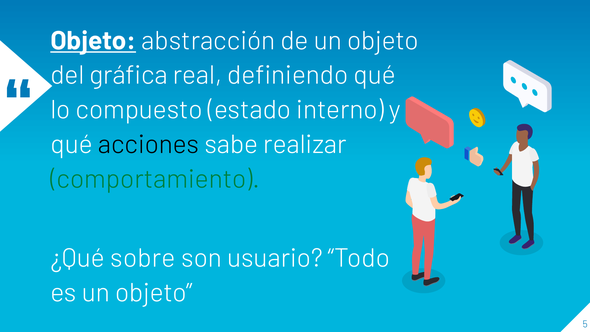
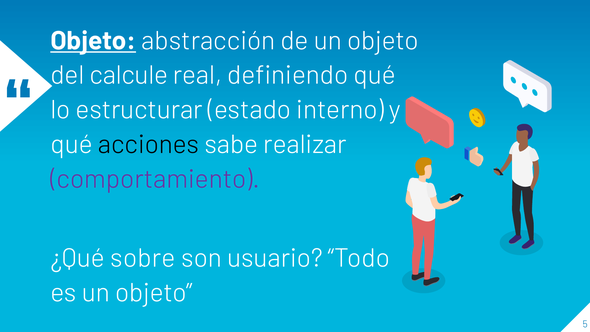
gráfica: gráfica -> calcule
compuesto: compuesto -> estructurar
comportamiento colour: green -> purple
